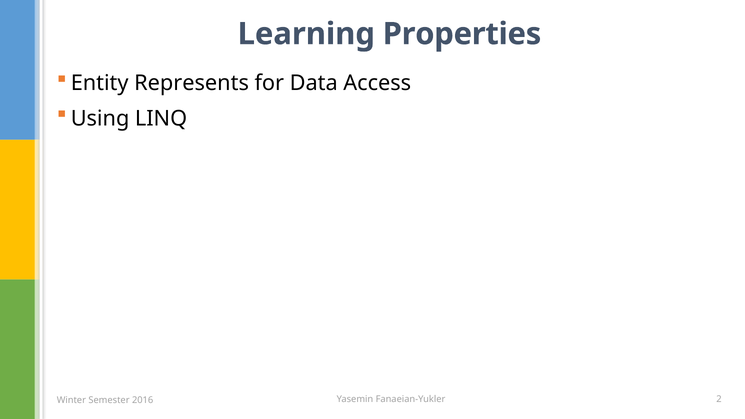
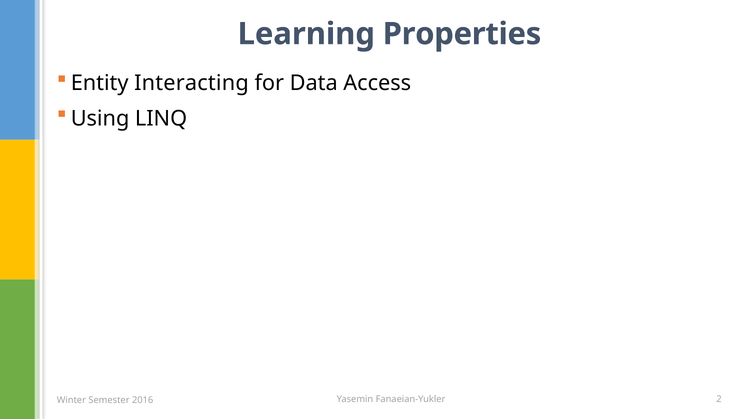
Represents: Represents -> Interacting
